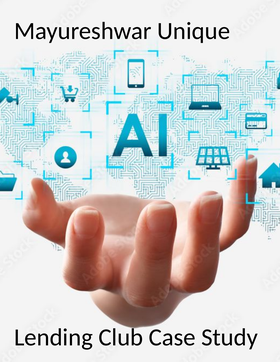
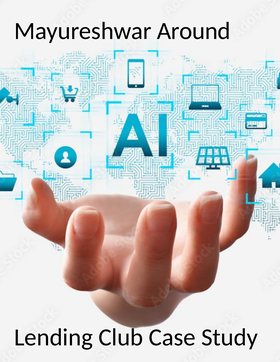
Unique: Unique -> Around
